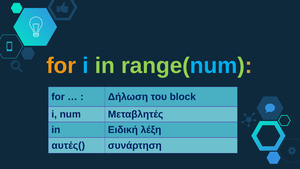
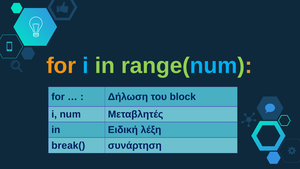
αυτές(: αυτές( -> break(
